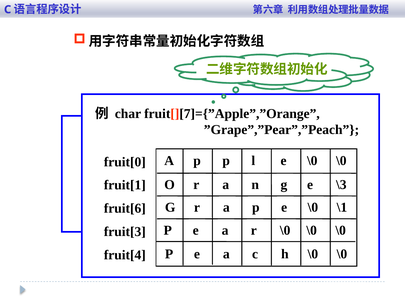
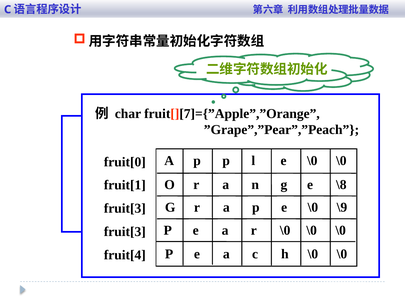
\3: \3 -> \8
\1: \1 -> \9
fruit[6 at (125, 208): fruit[6 -> fruit[3
